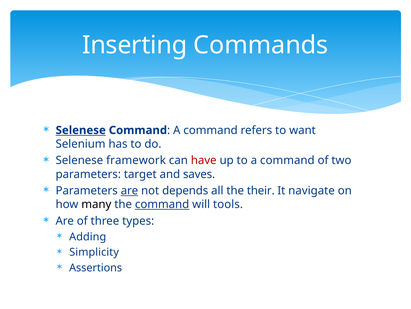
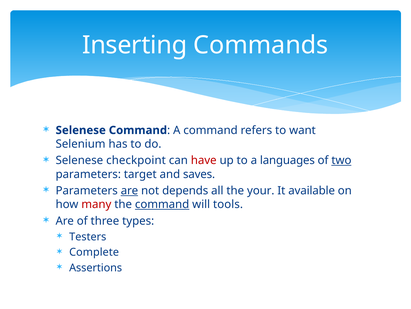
Selenese at (81, 130) underline: present -> none
framework: framework -> checkpoint
to a command: command -> languages
two underline: none -> present
their: their -> your
navigate: navigate -> available
many colour: black -> red
Adding: Adding -> Testers
Simplicity: Simplicity -> Complete
